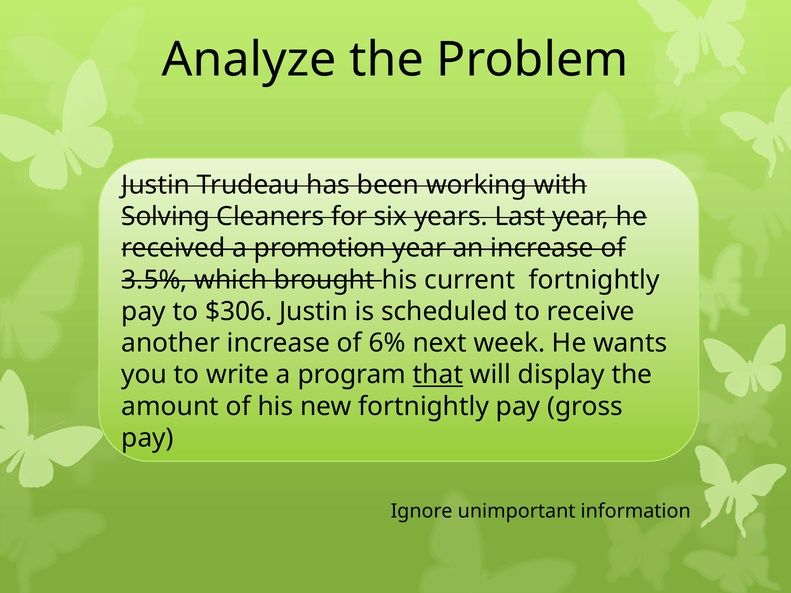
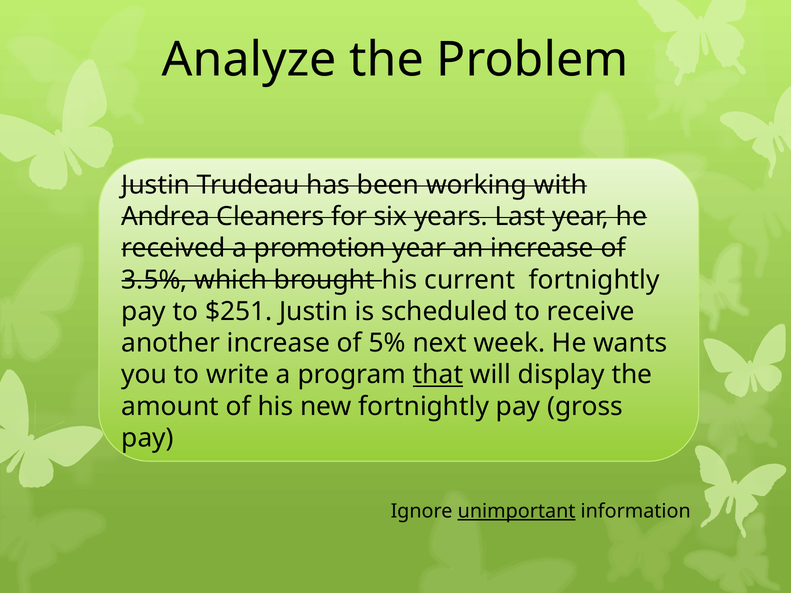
Solving: Solving -> Andrea
$306: $306 -> $251
6%: 6% -> 5%
unimportant underline: none -> present
